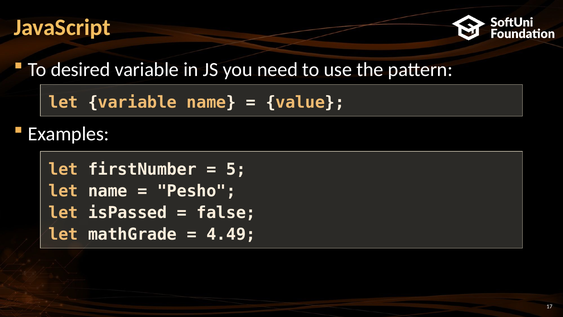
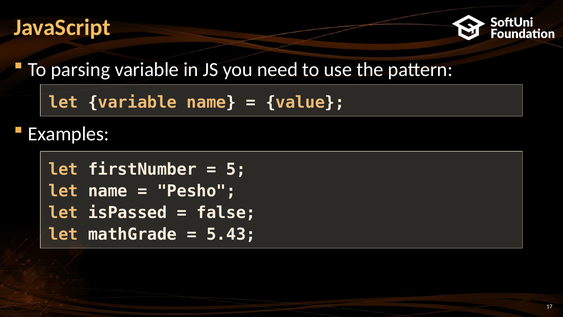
desired: desired -> parsing
4.49: 4.49 -> 5.43
